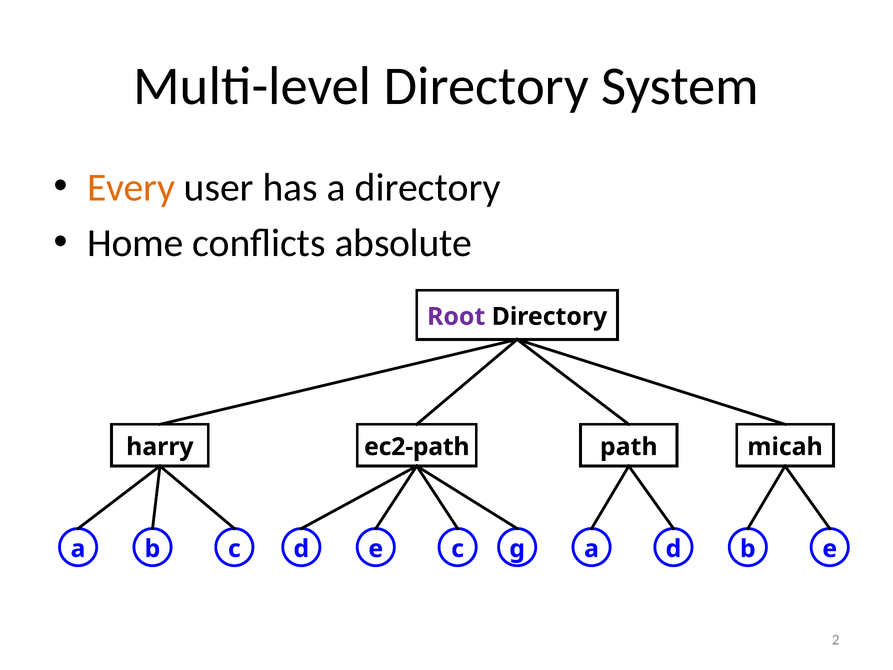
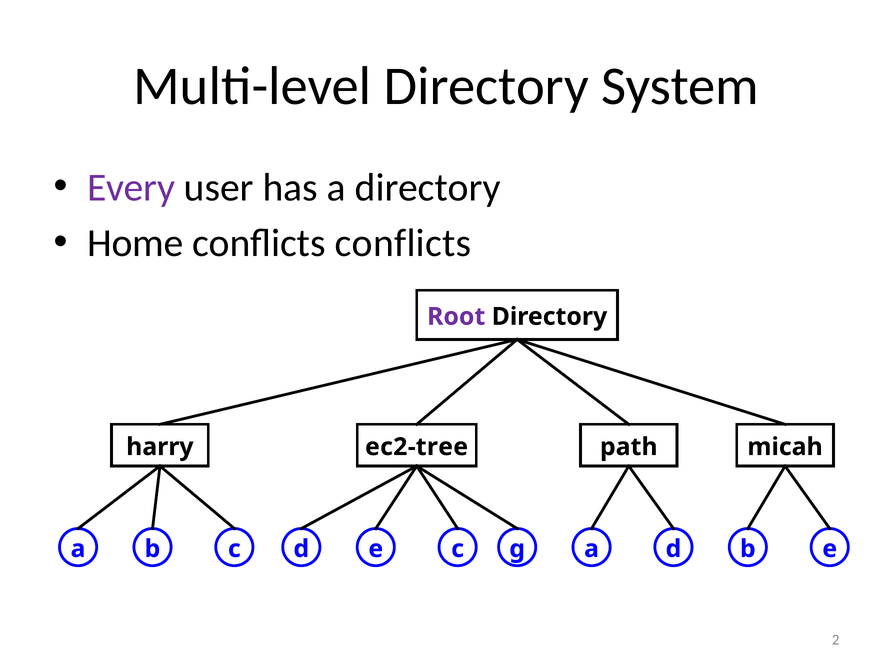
Every colour: orange -> purple
conflicts absolute: absolute -> conflicts
ec2-path: ec2-path -> ec2-tree
